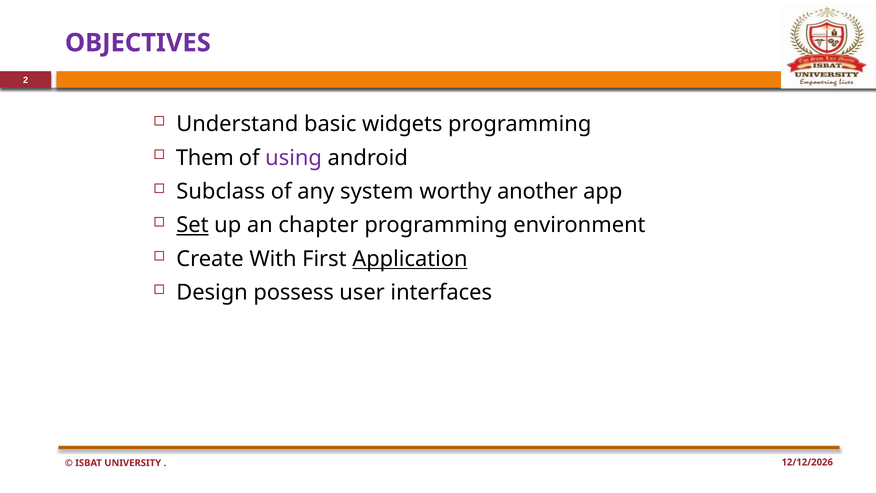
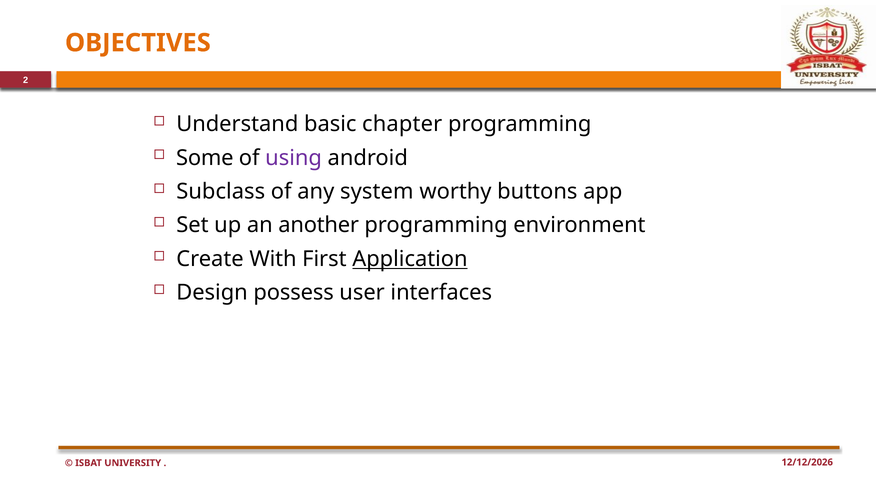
OBJECTIVES colour: purple -> orange
widgets: widgets -> chapter
Them: Them -> Some
another: another -> buttons
Set underline: present -> none
chapter: chapter -> another
